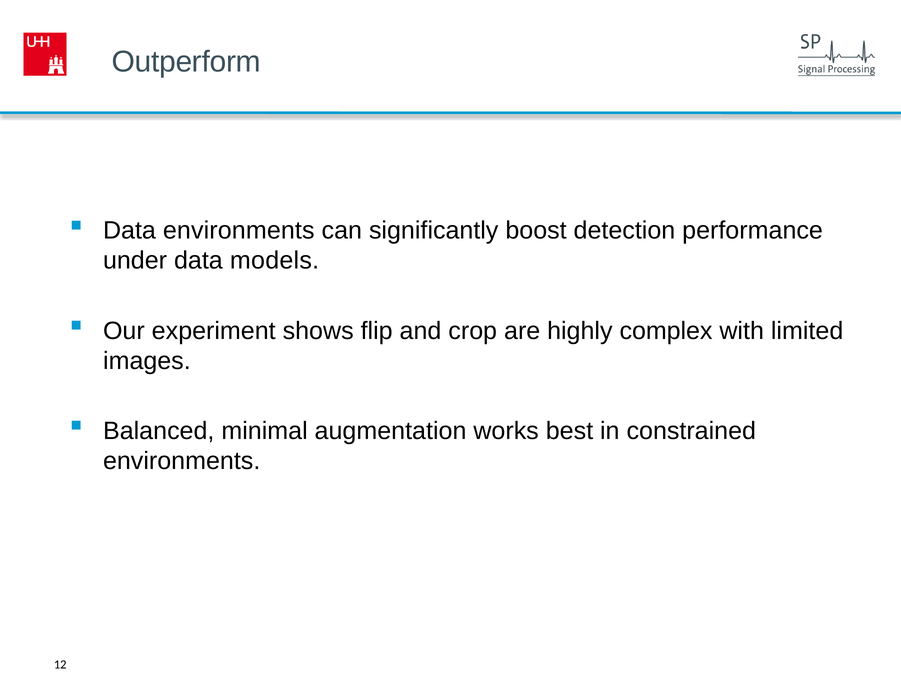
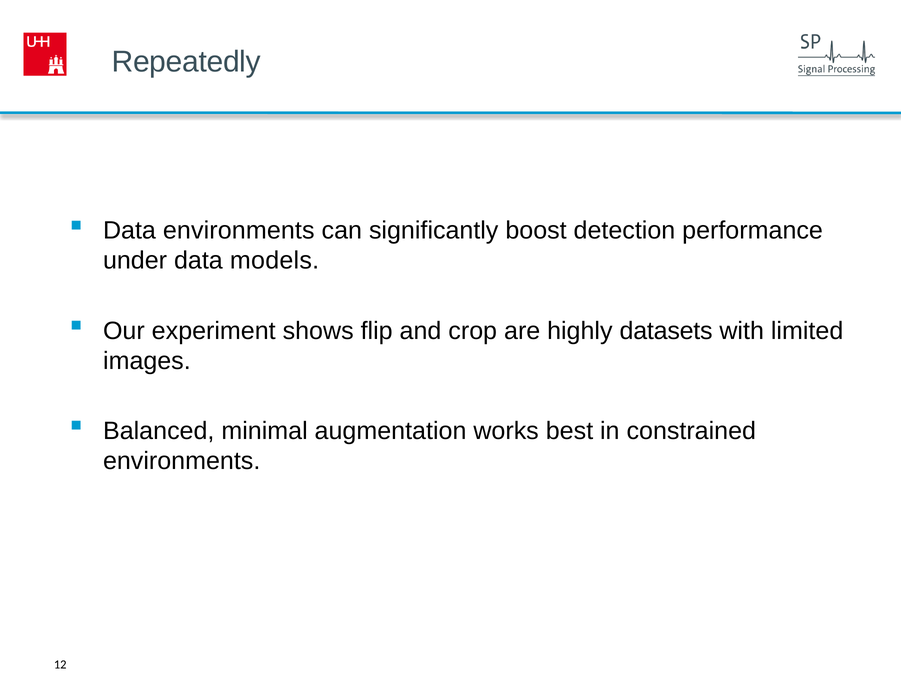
Outperform: Outperform -> Repeatedly
complex: complex -> datasets
